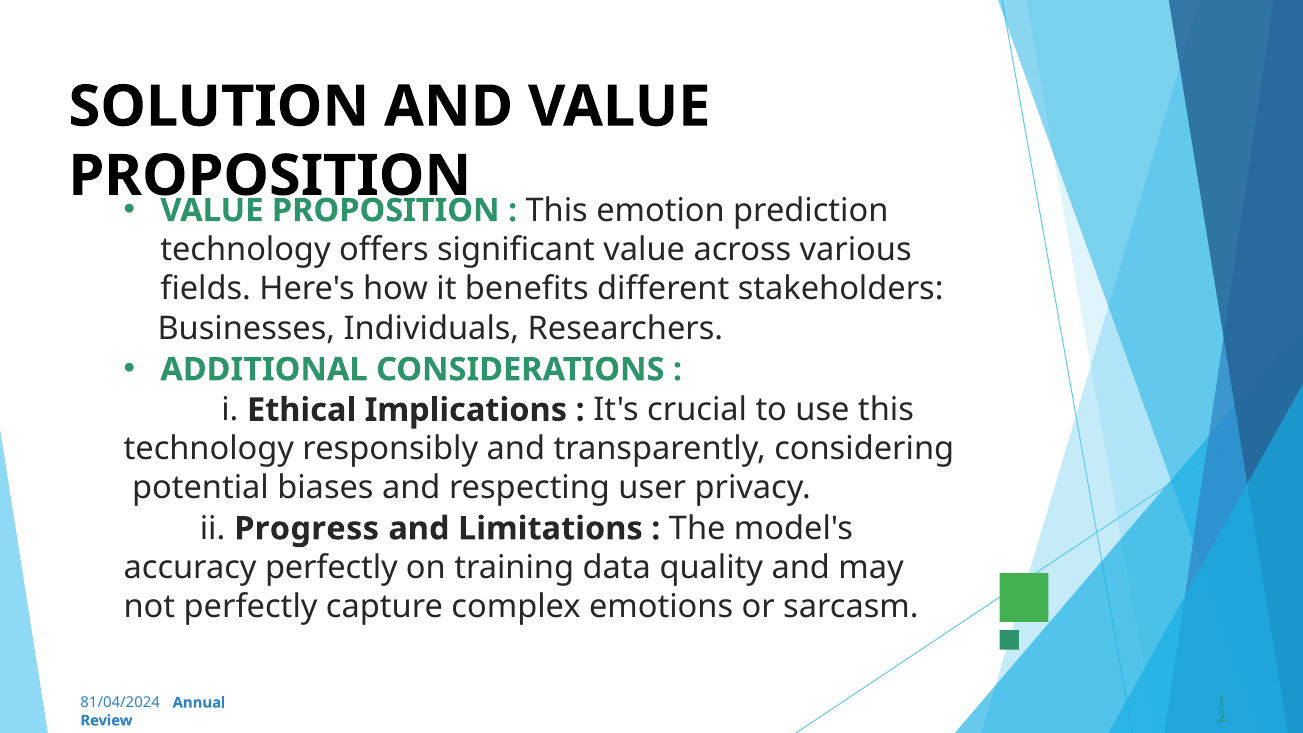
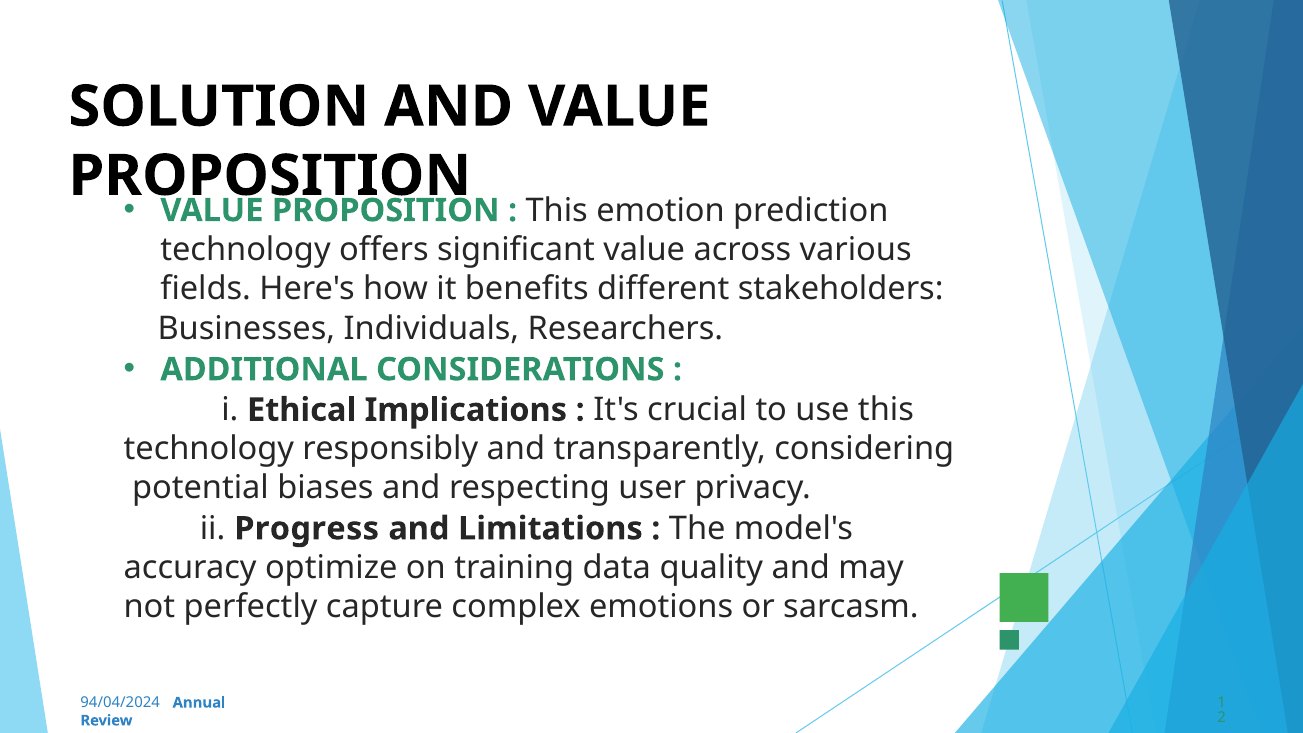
accuracy perfectly: perfectly -> optimize
81/04/2024: 81/04/2024 -> 94/04/2024
